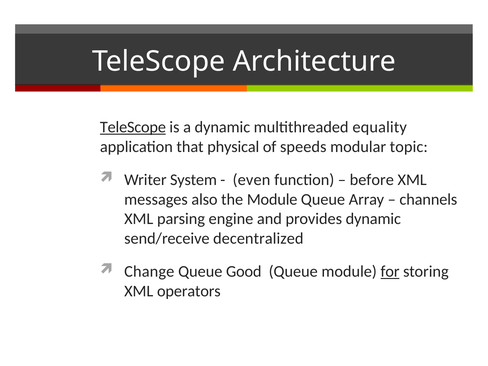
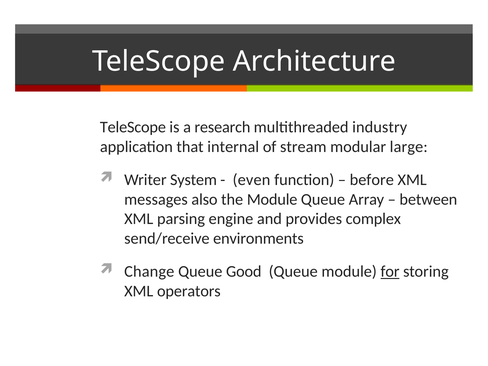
TeleScope at (133, 127) underline: present -> none
a dynamic: dynamic -> research
equality: equality -> industry
physical: physical -> internal
speeds: speeds -> stream
topic: topic -> large
channels: channels -> between
provides dynamic: dynamic -> complex
decentralized: decentralized -> environments
